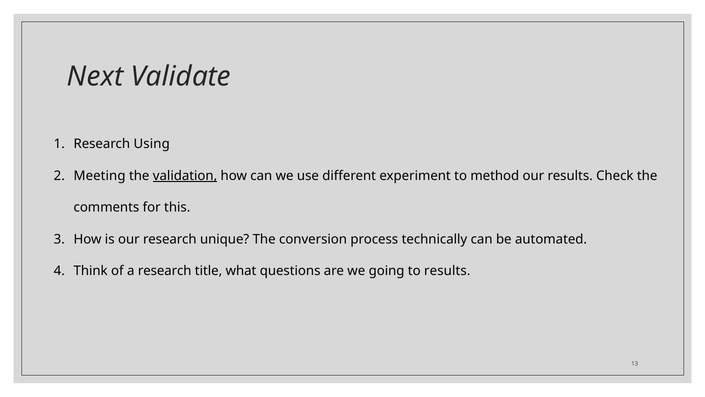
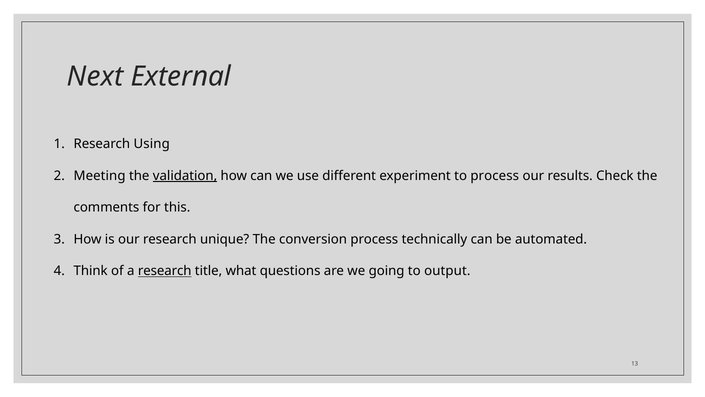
Validate: Validate -> External
to method: method -> process
research at (165, 271) underline: none -> present
to results: results -> output
